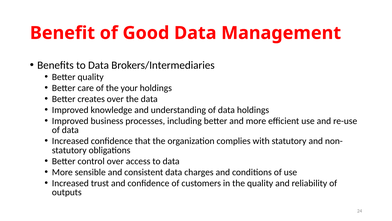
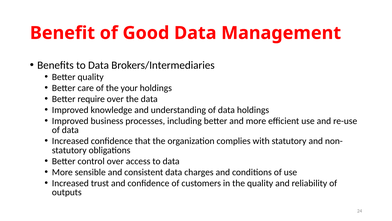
creates: creates -> require
